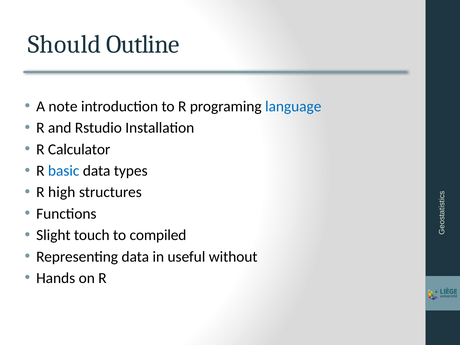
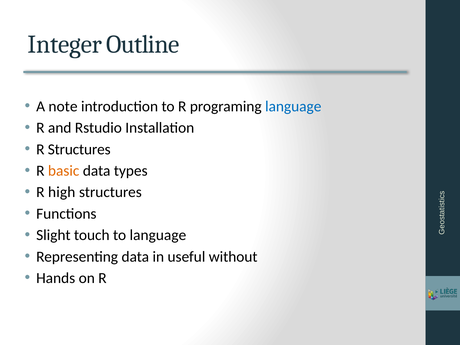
Should: Should -> Integer
R Calculator: Calculator -> Structures
basic colour: blue -> orange
to compiled: compiled -> language
